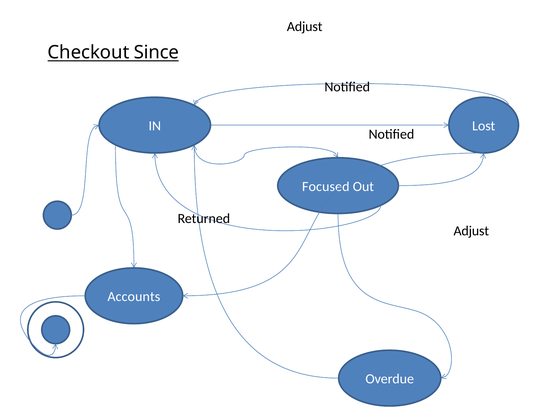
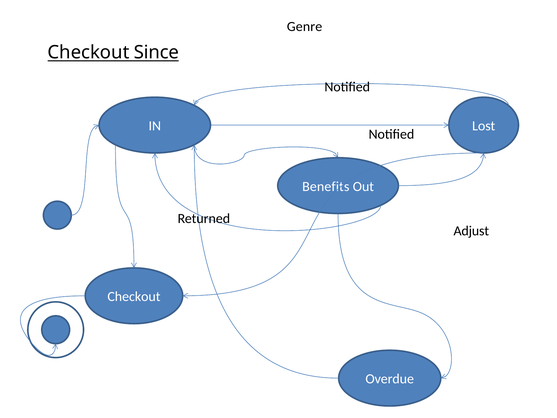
Adjust at (305, 27): Adjust -> Genre
Focused: Focused -> Benefits
Accounts at (134, 297): Accounts -> Checkout
